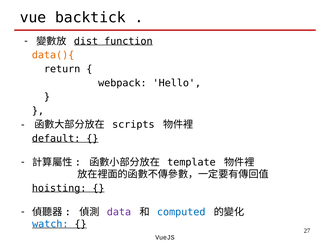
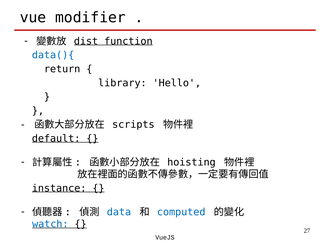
backtick: backtick -> modifier
data(){ colour: orange -> blue
webpack: webpack -> library
template: template -> hoisting
hoisting: hoisting -> instance
data colour: purple -> blue
